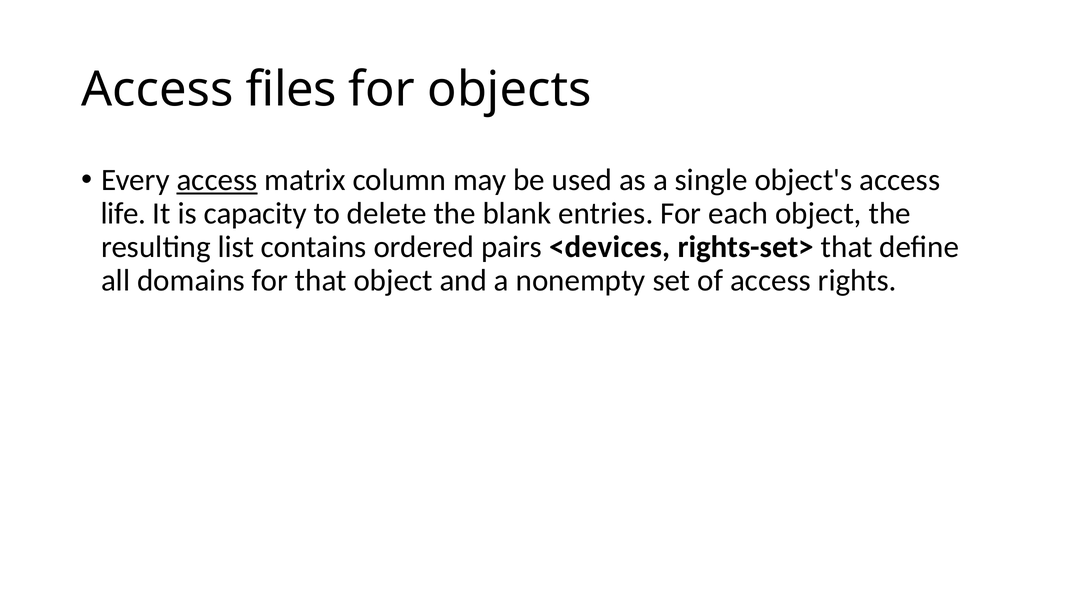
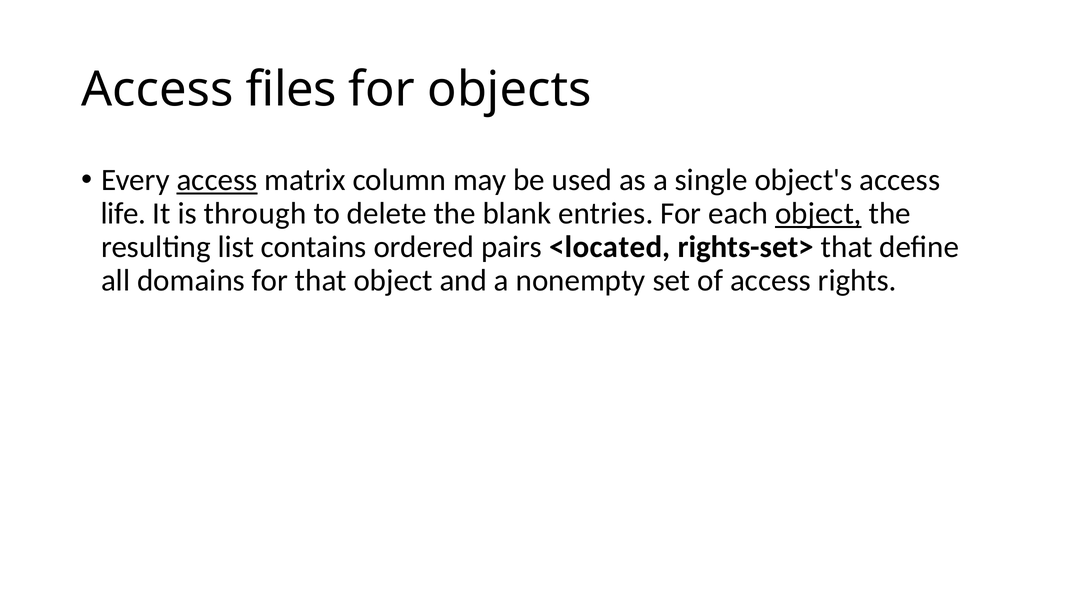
capacity: capacity -> through
object at (818, 214) underline: none -> present
<devices: <devices -> <located
